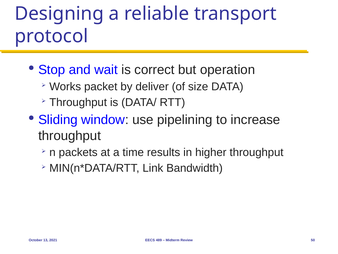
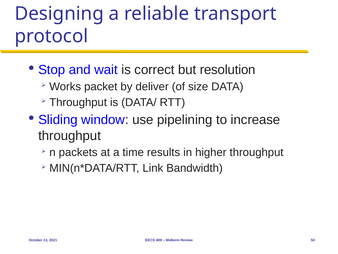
operation: operation -> resolution
